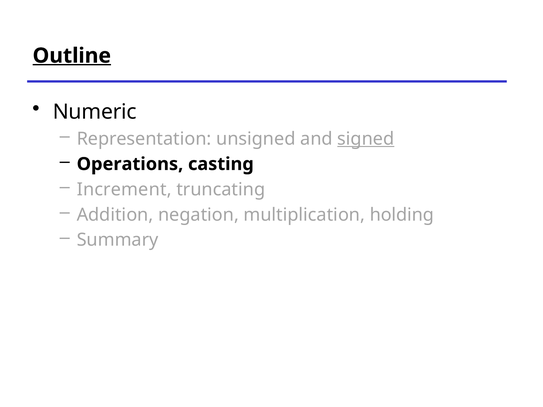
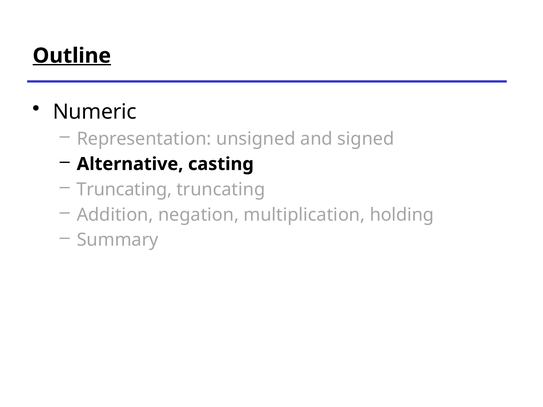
signed underline: present -> none
Operations: Operations -> Alternative
Increment at (124, 190): Increment -> Truncating
